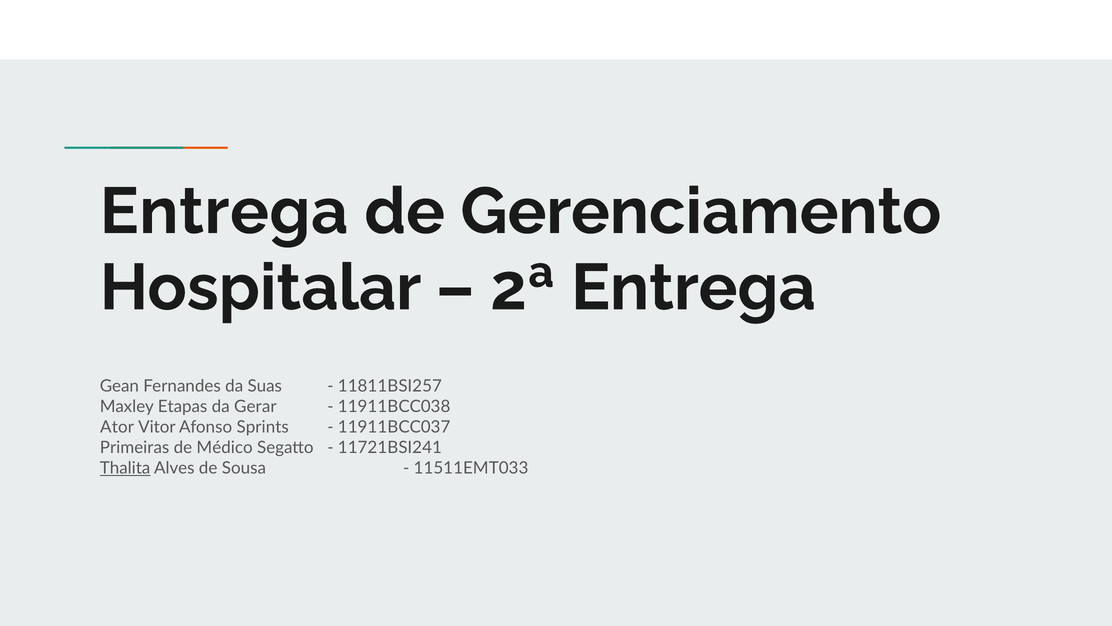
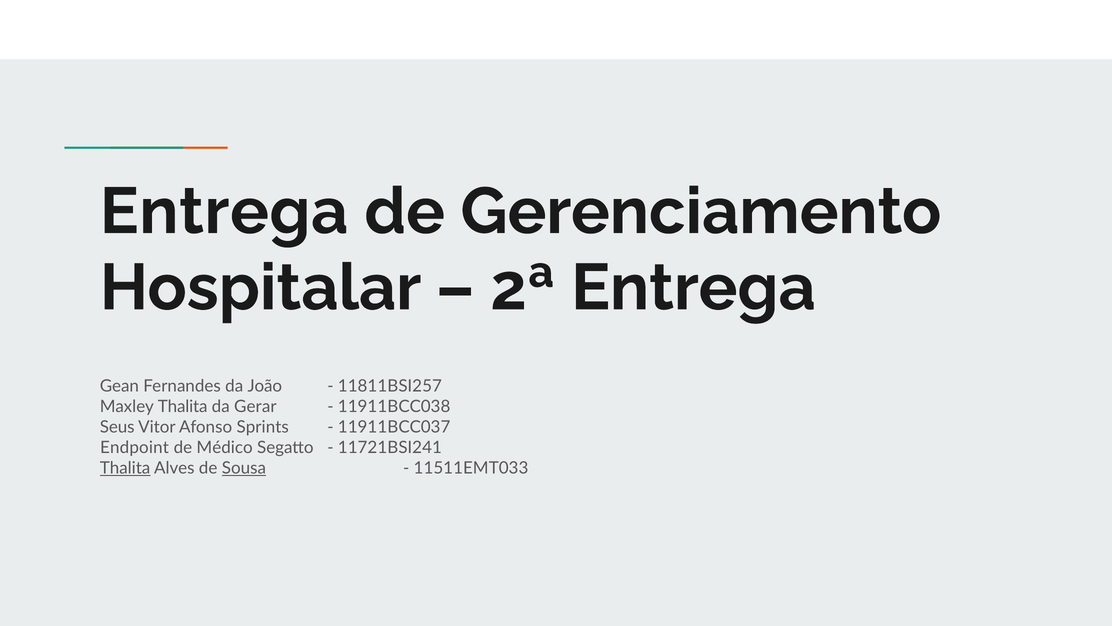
Suas: Suas -> João
Maxley Etapas: Etapas -> Thalita
Ator: Ator -> Seus
Primeiras: Primeiras -> Endpoint
Sousa underline: none -> present
